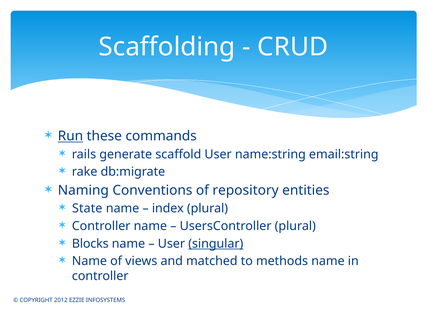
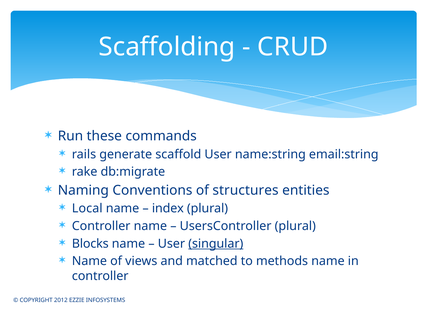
Run underline: present -> none
repository: repository -> structures
State: State -> Local
